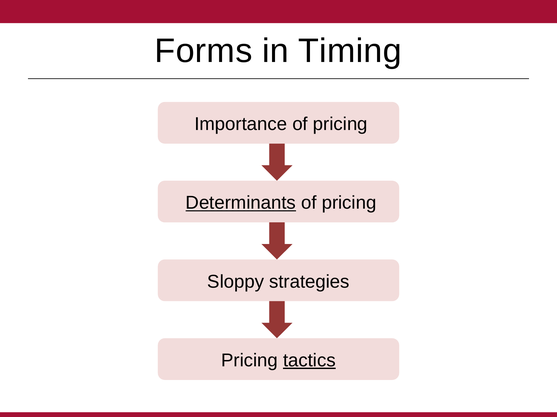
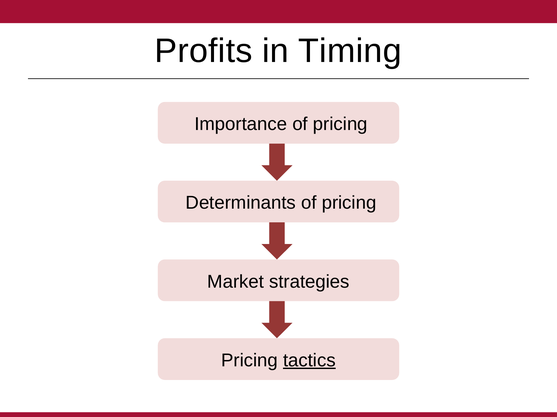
Forms: Forms -> Profits
Determinants underline: present -> none
Sloppy: Sloppy -> Market
